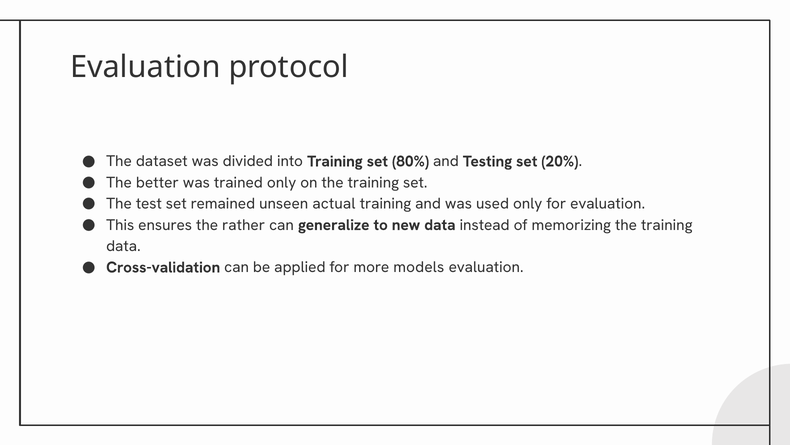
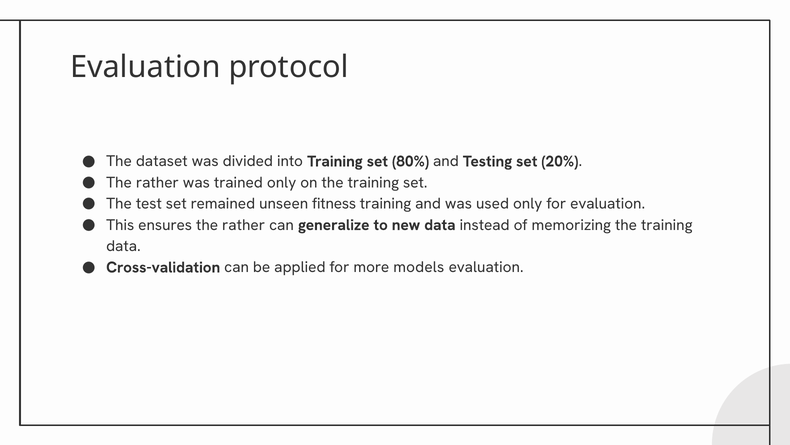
better at (157, 182): better -> rather
actual: actual -> fitness
